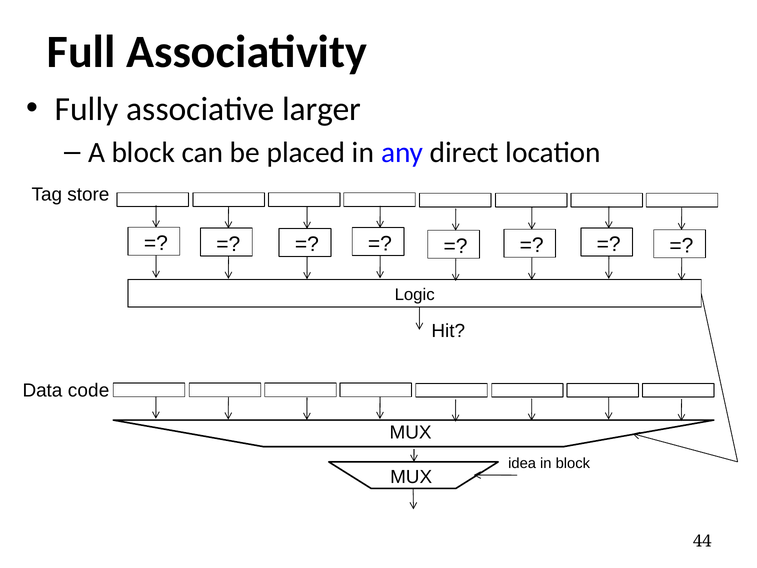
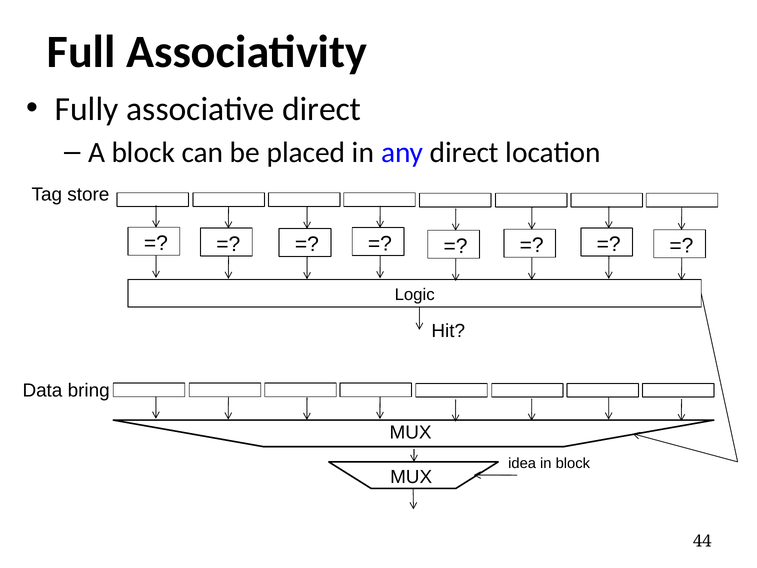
associative larger: larger -> direct
code: code -> bring
